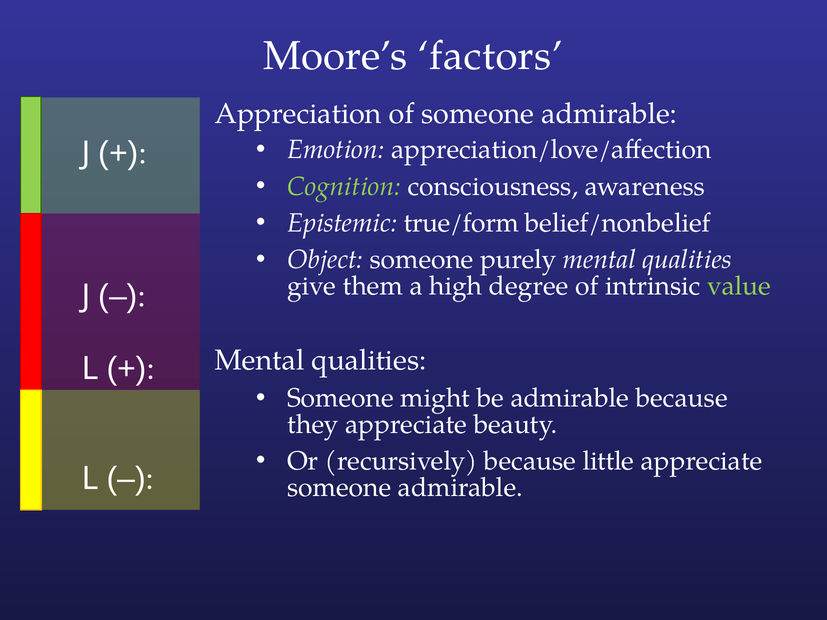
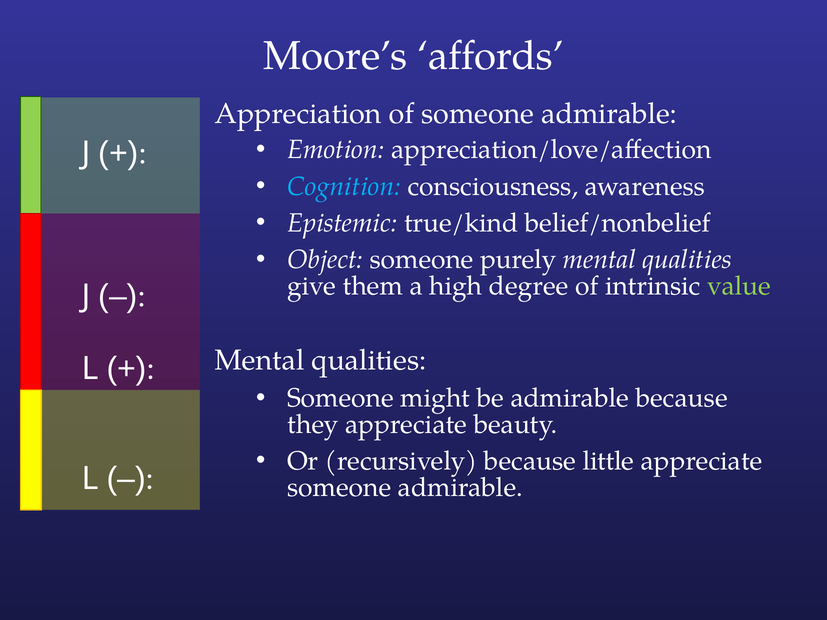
factors: factors -> affords
Cognition colour: light green -> light blue
true/form: true/form -> true/kind
